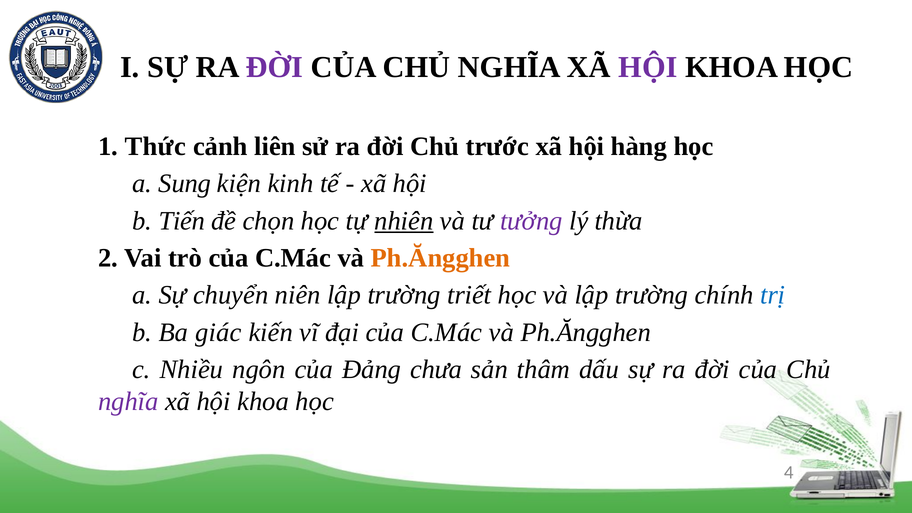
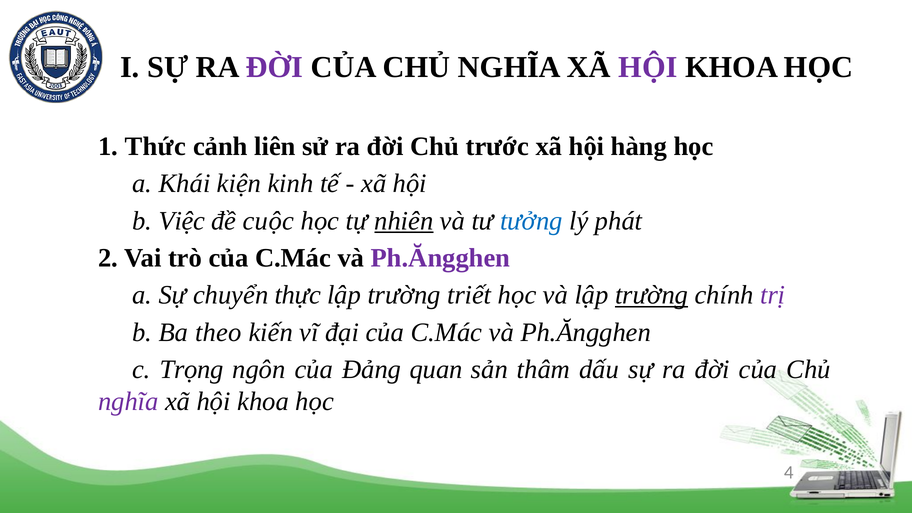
Sung: Sung -> Khái
Tiến: Tiến -> Việc
chọn: chọn -> cuộc
tưởng colour: purple -> blue
thừa: thừa -> phát
Ph.Ăngghen at (440, 258) colour: orange -> purple
niên: niên -> thực
trường at (652, 295) underline: none -> present
trị colour: blue -> purple
giác: giác -> theo
Nhiều: Nhiều -> Trọng
chưa: chưa -> quan
